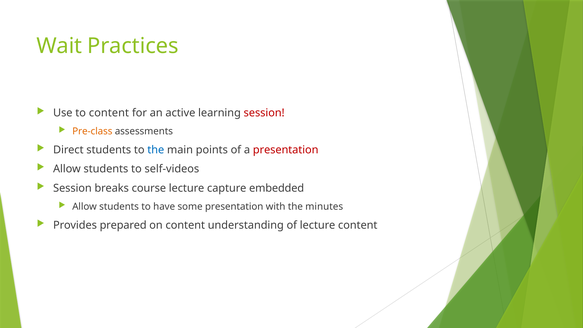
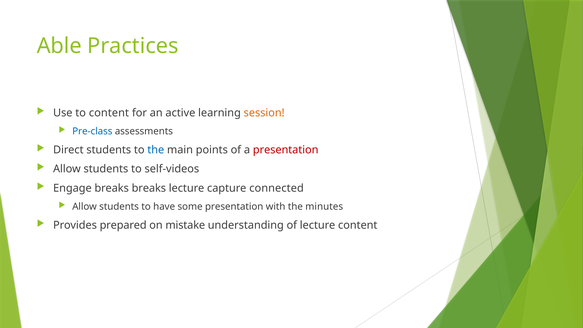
Wait: Wait -> Able
session at (264, 113) colour: red -> orange
Pre-class colour: orange -> blue
Session at (72, 188): Session -> Engage
breaks course: course -> breaks
embedded: embedded -> connected
on content: content -> mistake
